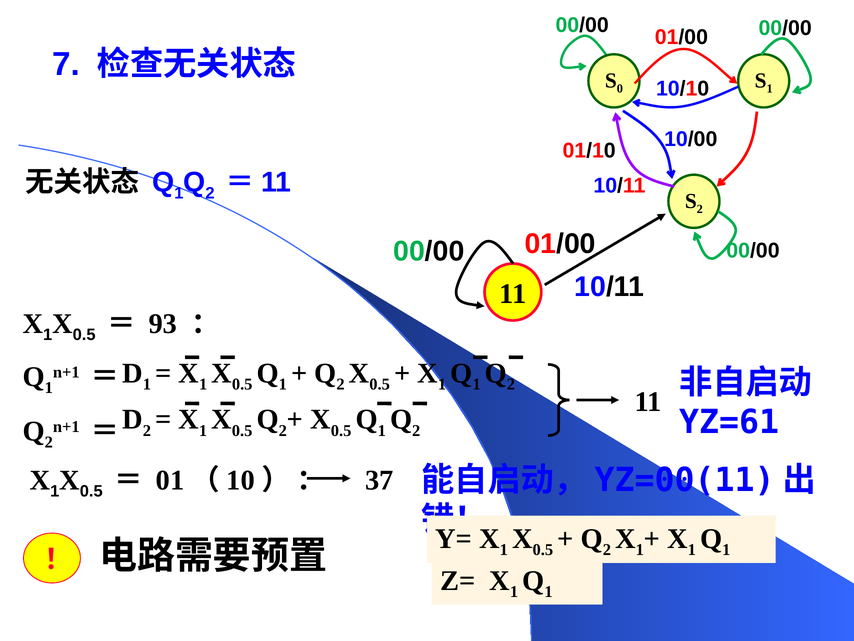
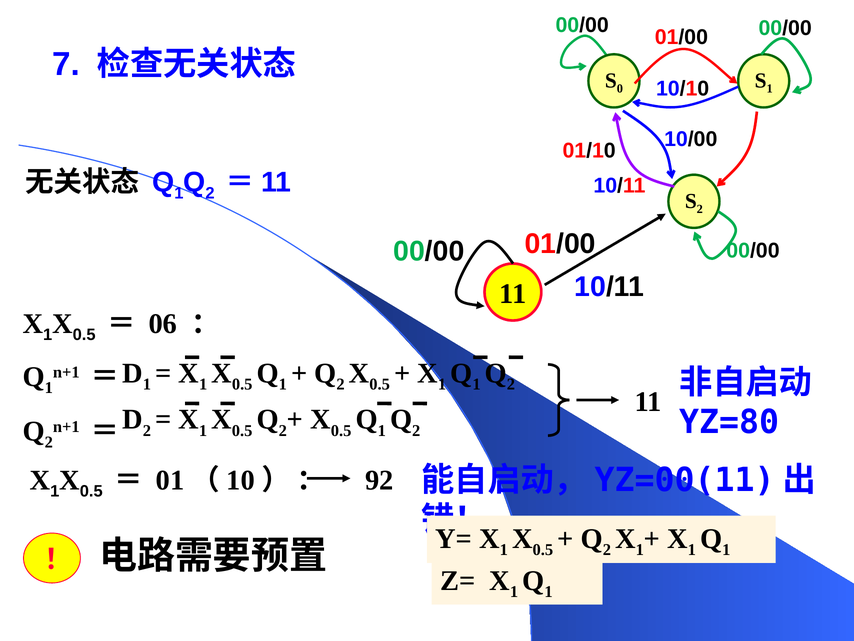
93: 93 -> 06
YZ=61: YZ=61 -> YZ=80
37: 37 -> 92
